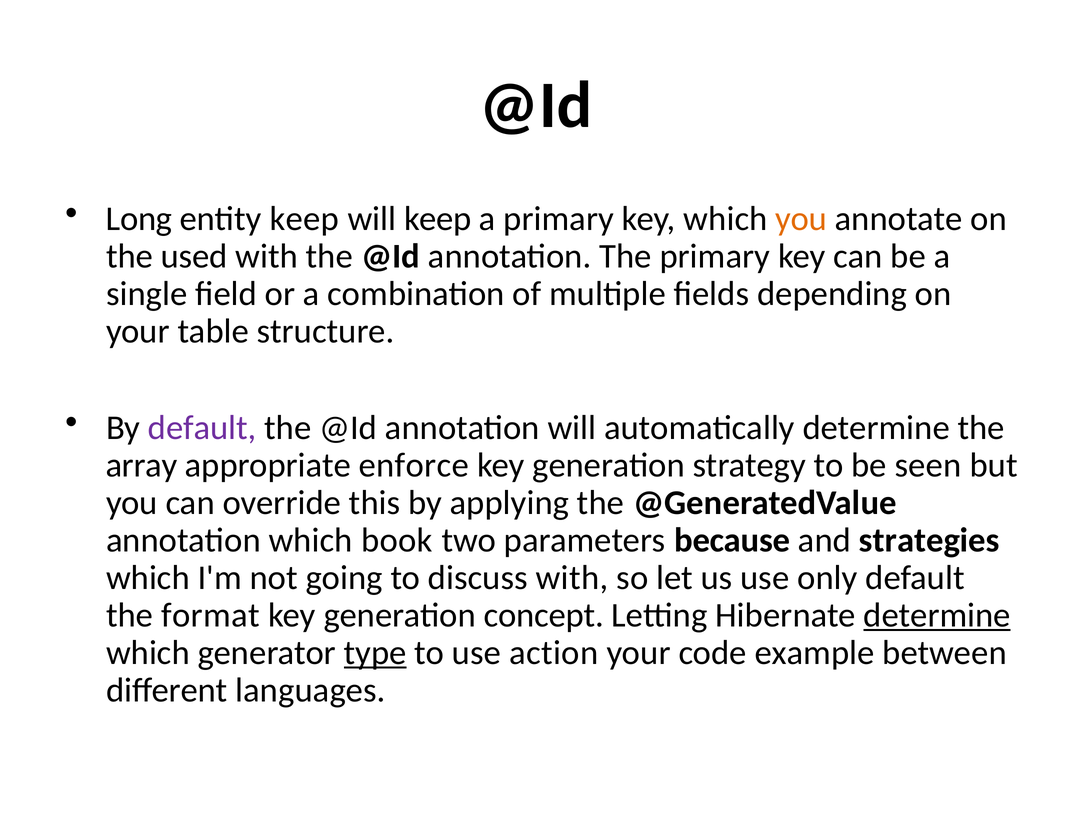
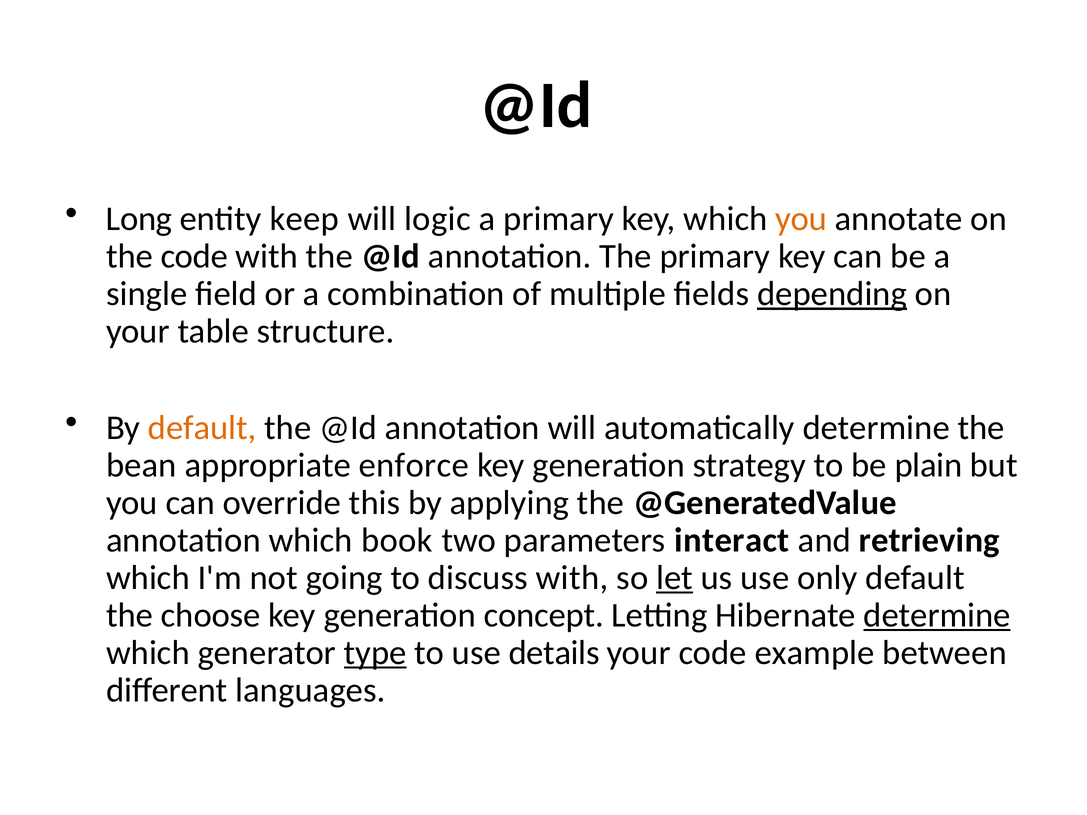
will keep: keep -> logic
the used: used -> code
depending underline: none -> present
default at (202, 428) colour: purple -> orange
array: array -> bean
seen: seen -> plain
because: because -> interact
strategies: strategies -> retrieving
let underline: none -> present
format: format -> choose
action: action -> details
